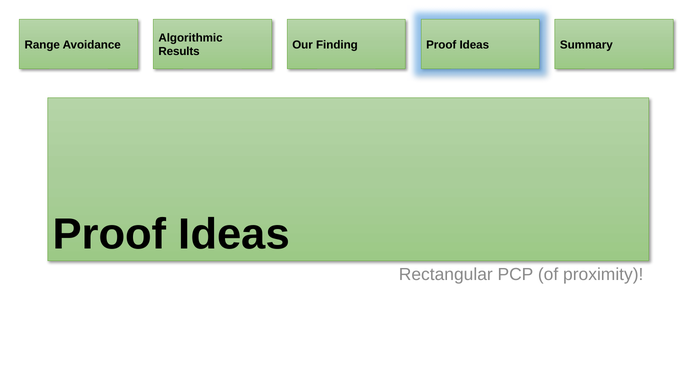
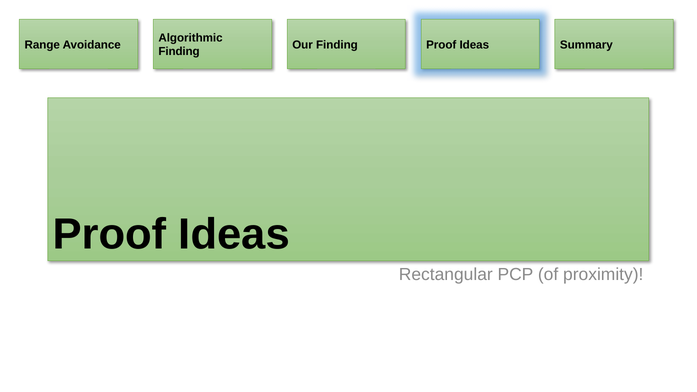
Results at (179, 52): Results -> Finding
